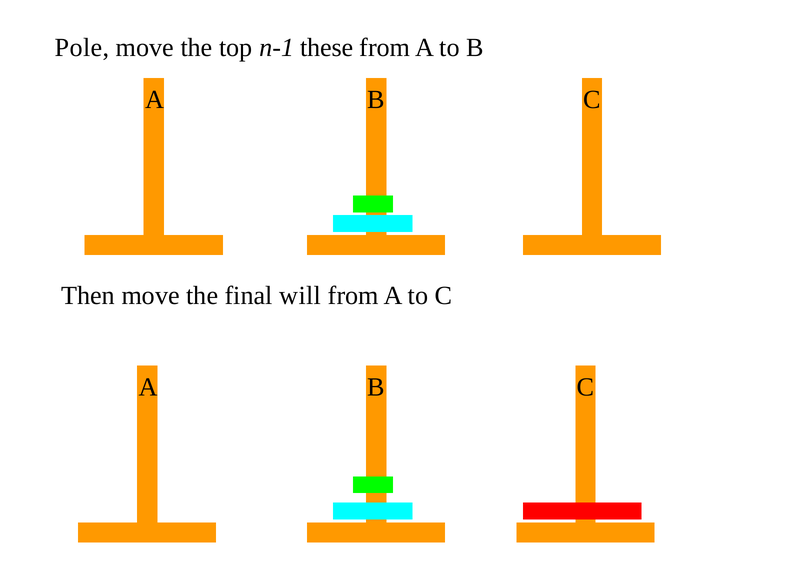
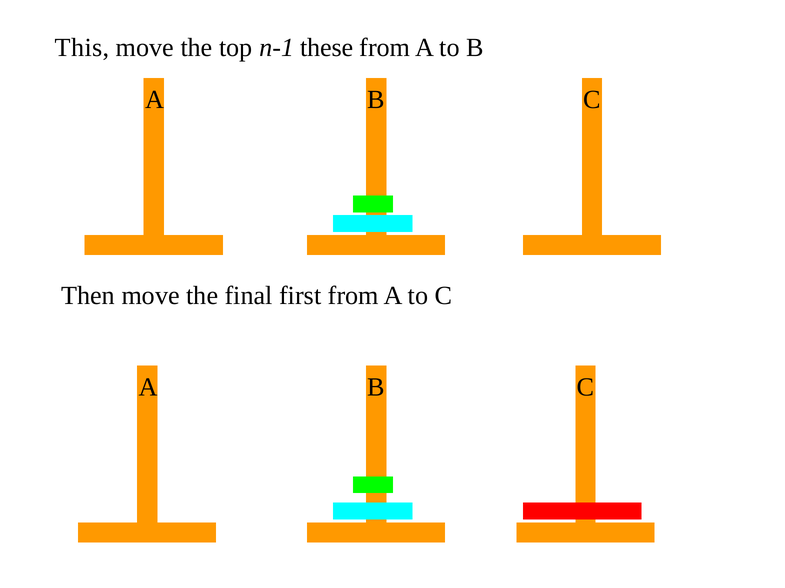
Pole: Pole -> This
will: will -> first
